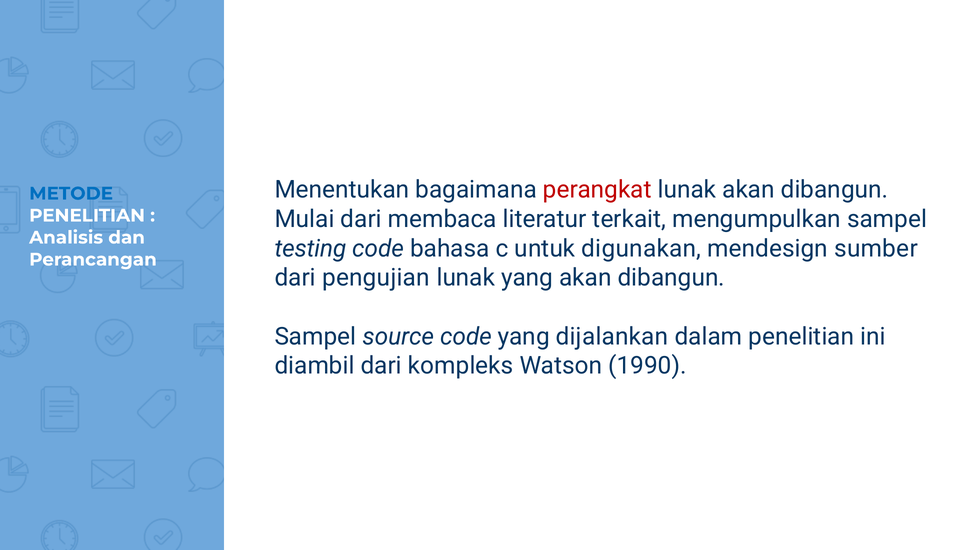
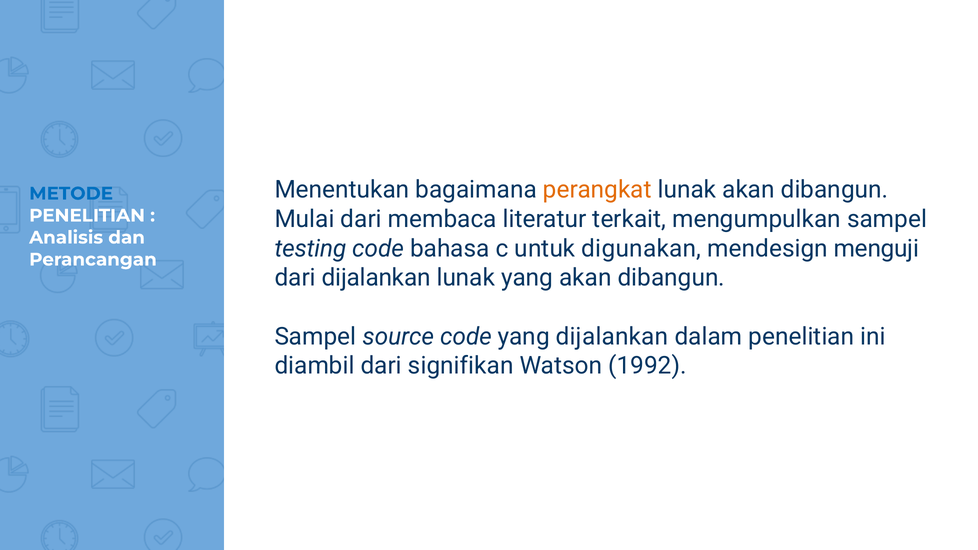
perangkat colour: red -> orange
sumber: sumber -> menguji
dari pengujian: pengujian -> dijalankan
kompleks: kompleks -> signifikan
1990: 1990 -> 1992
